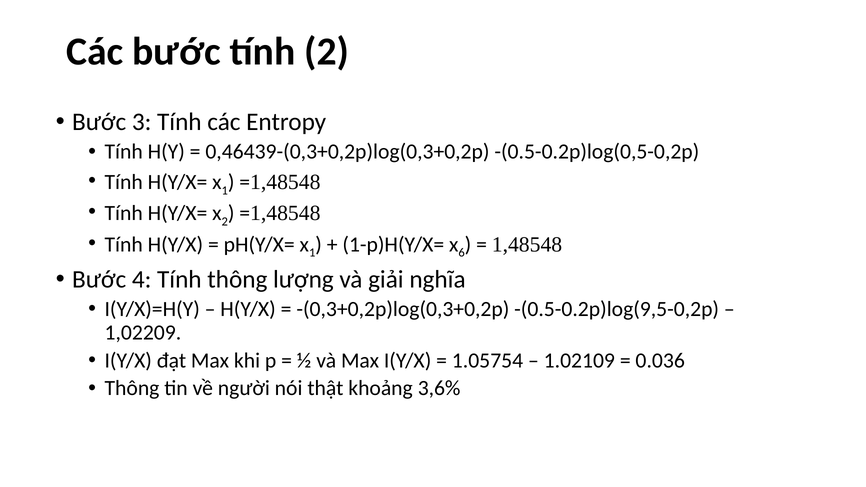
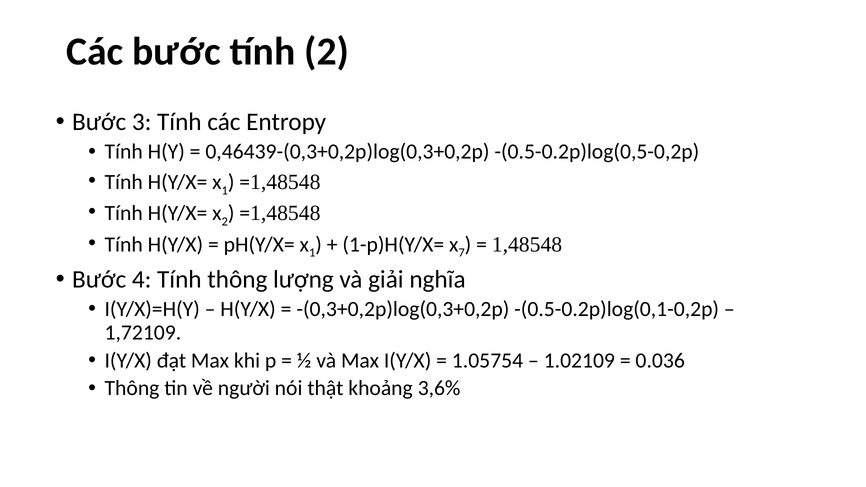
6: 6 -> 7
-(0.5-0.2p)log(9,5-0,2p: -(0.5-0.2p)log(9,5-0,2p -> -(0.5-0.2p)log(0,1-0,2p
1,02209: 1,02209 -> 1,72109
